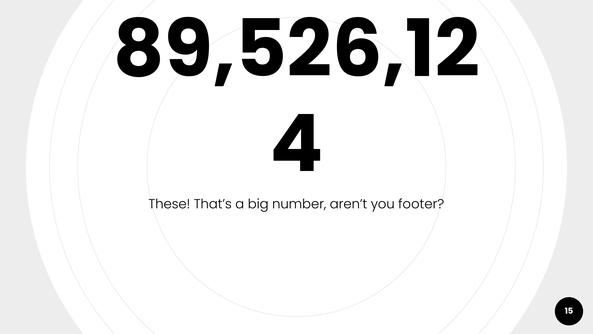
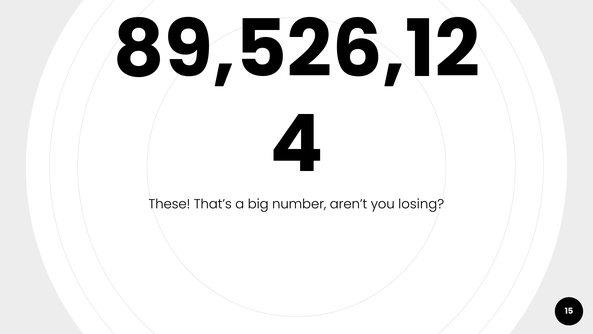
footer: footer -> losing
